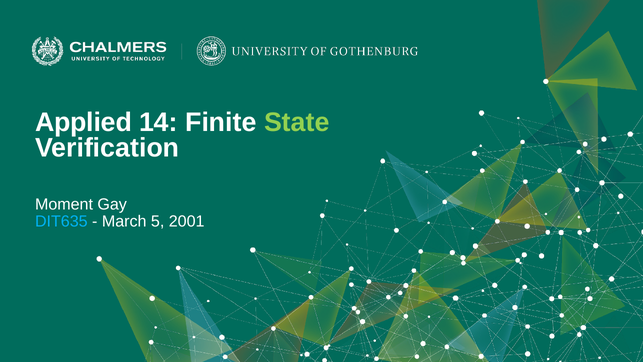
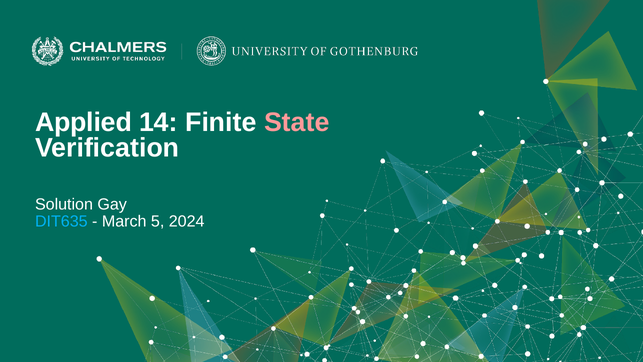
State colour: light green -> pink
Moment: Moment -> Solution
2001: 2001 -> 2024
